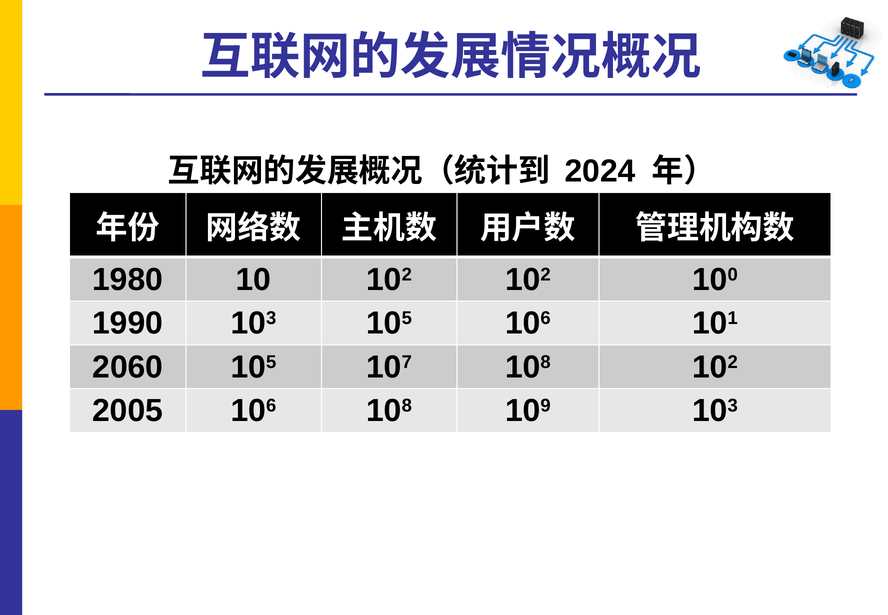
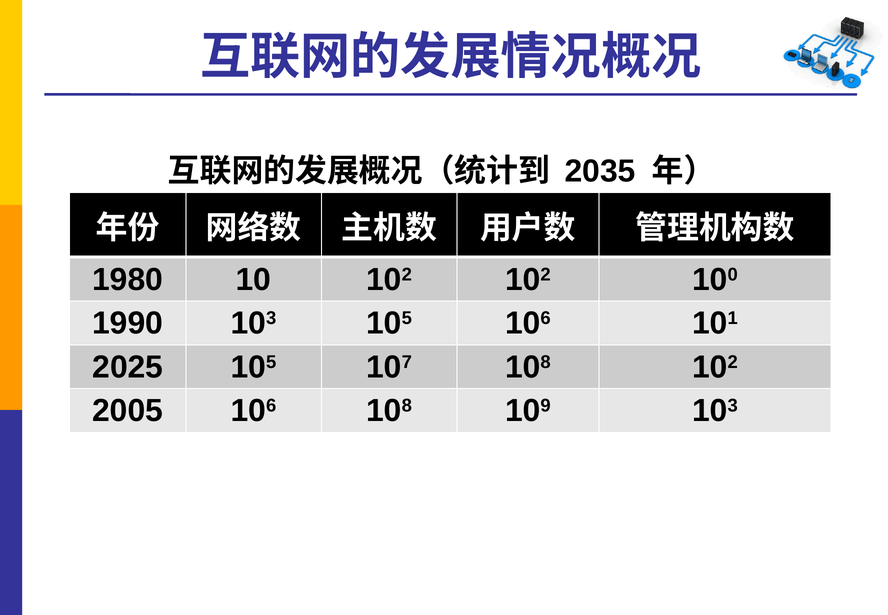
2024: 2024 -> 2035
2060: 2060 -> 2025
